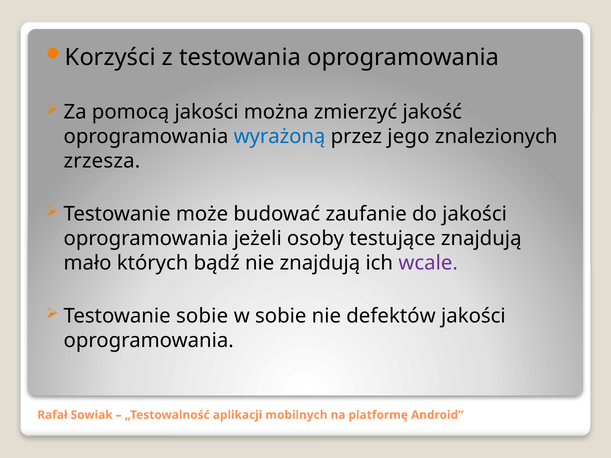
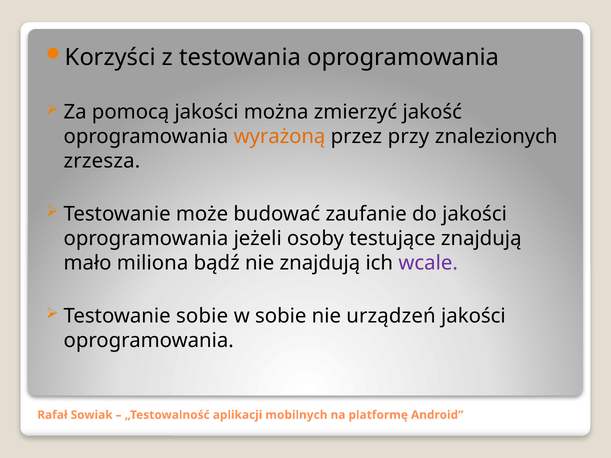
wyrażoną colour: blue -> orange
jego: jego -> przy
których: których -> miliona
defektów: defektów -> urządzeń
